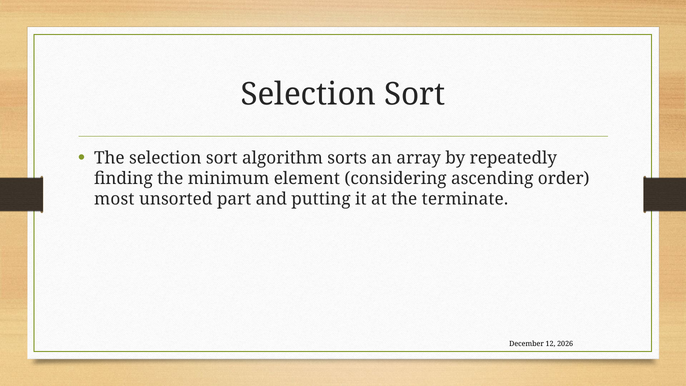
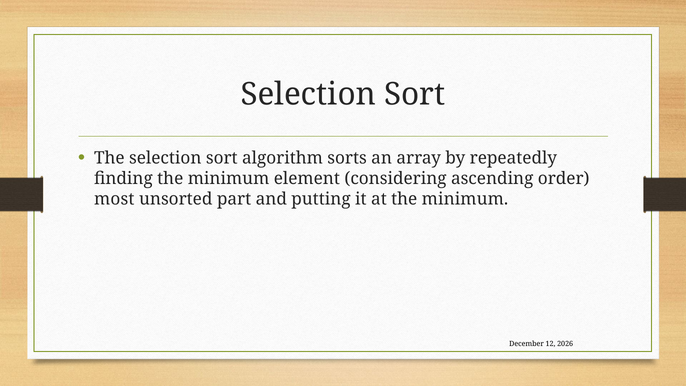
at the terminate: terminate -> minimum
